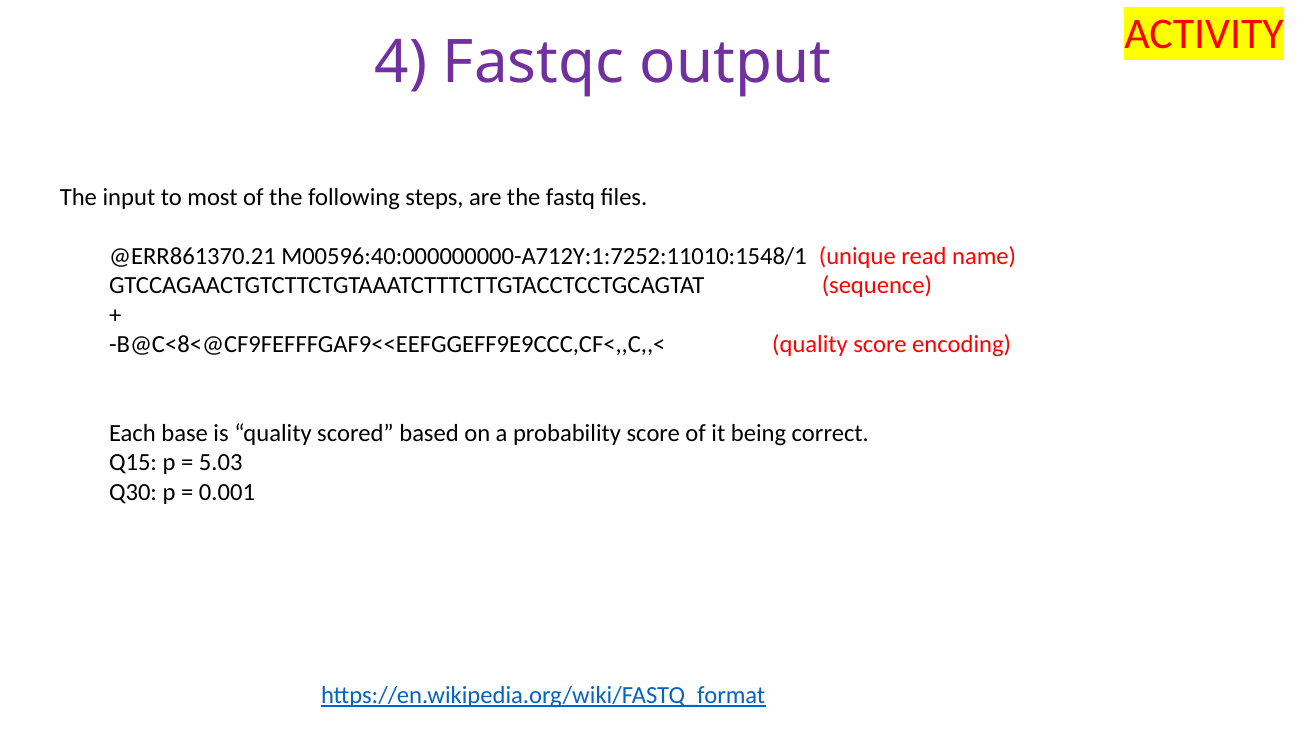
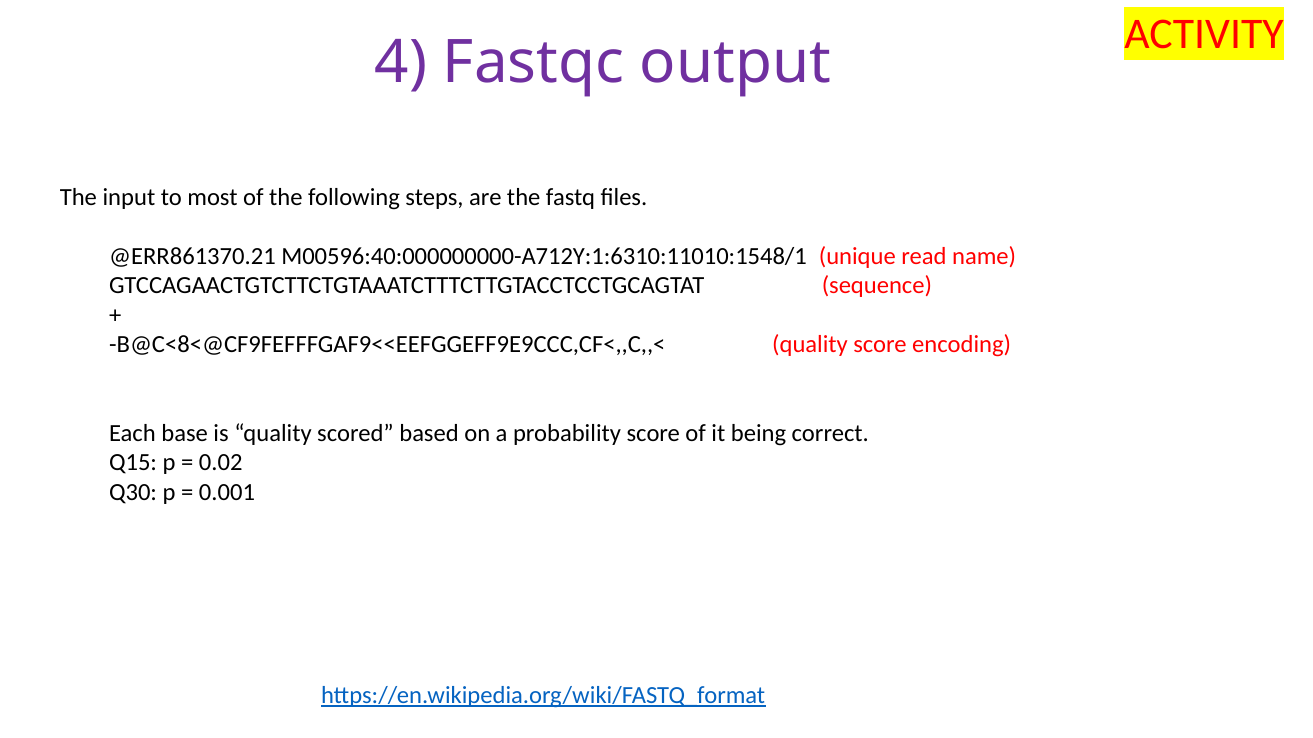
M00596:40:000000000-A712Y:1:7252:11010:1548/1: M00596:40:000000000-A712Y:1:7252:11010:1548/1 -> M00596:40:000000000-A712Y:1:6310:11010:1548/1
5.03: 5.03 -> 0.02
